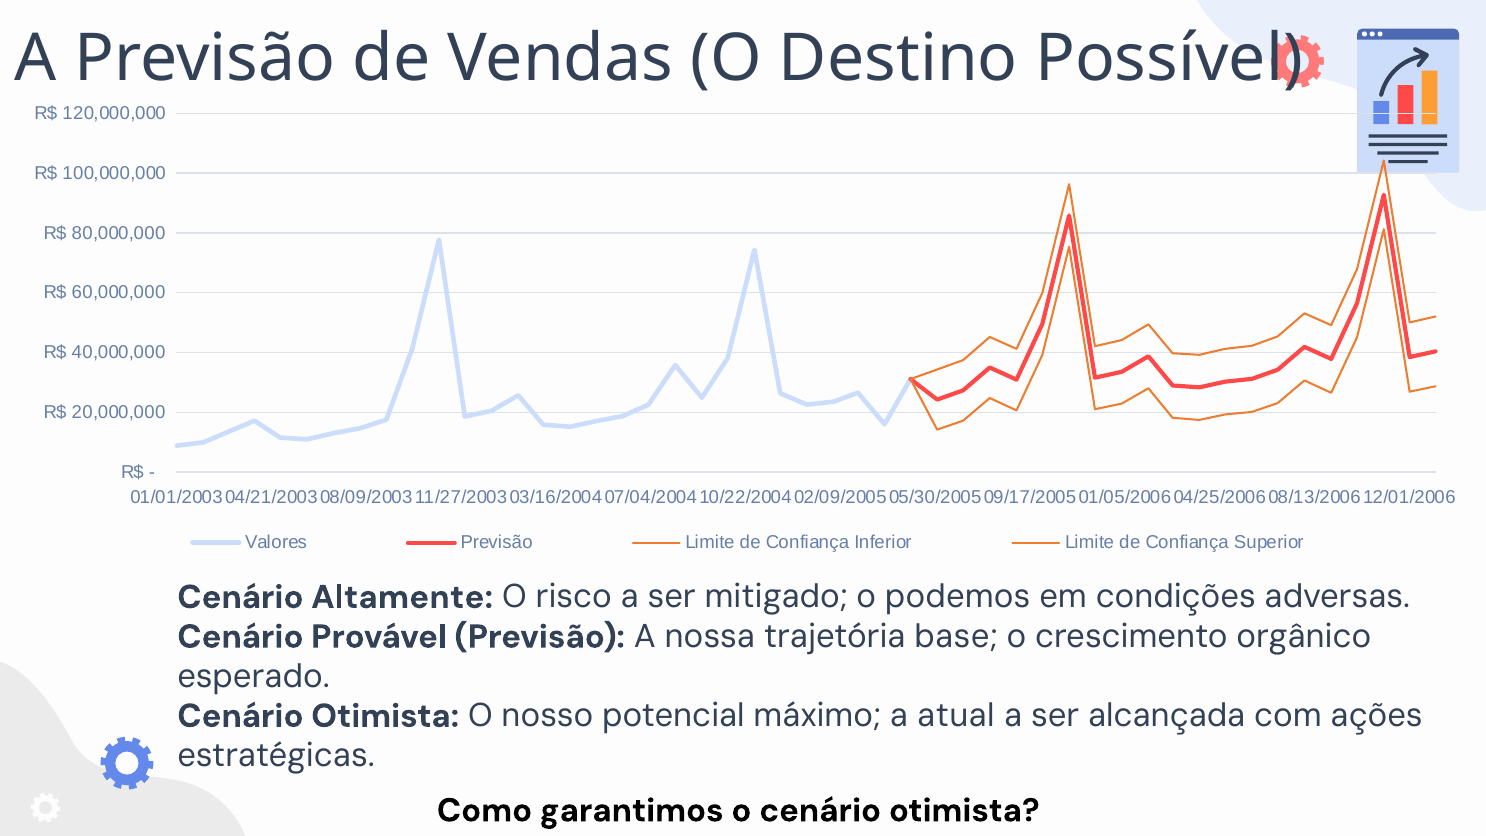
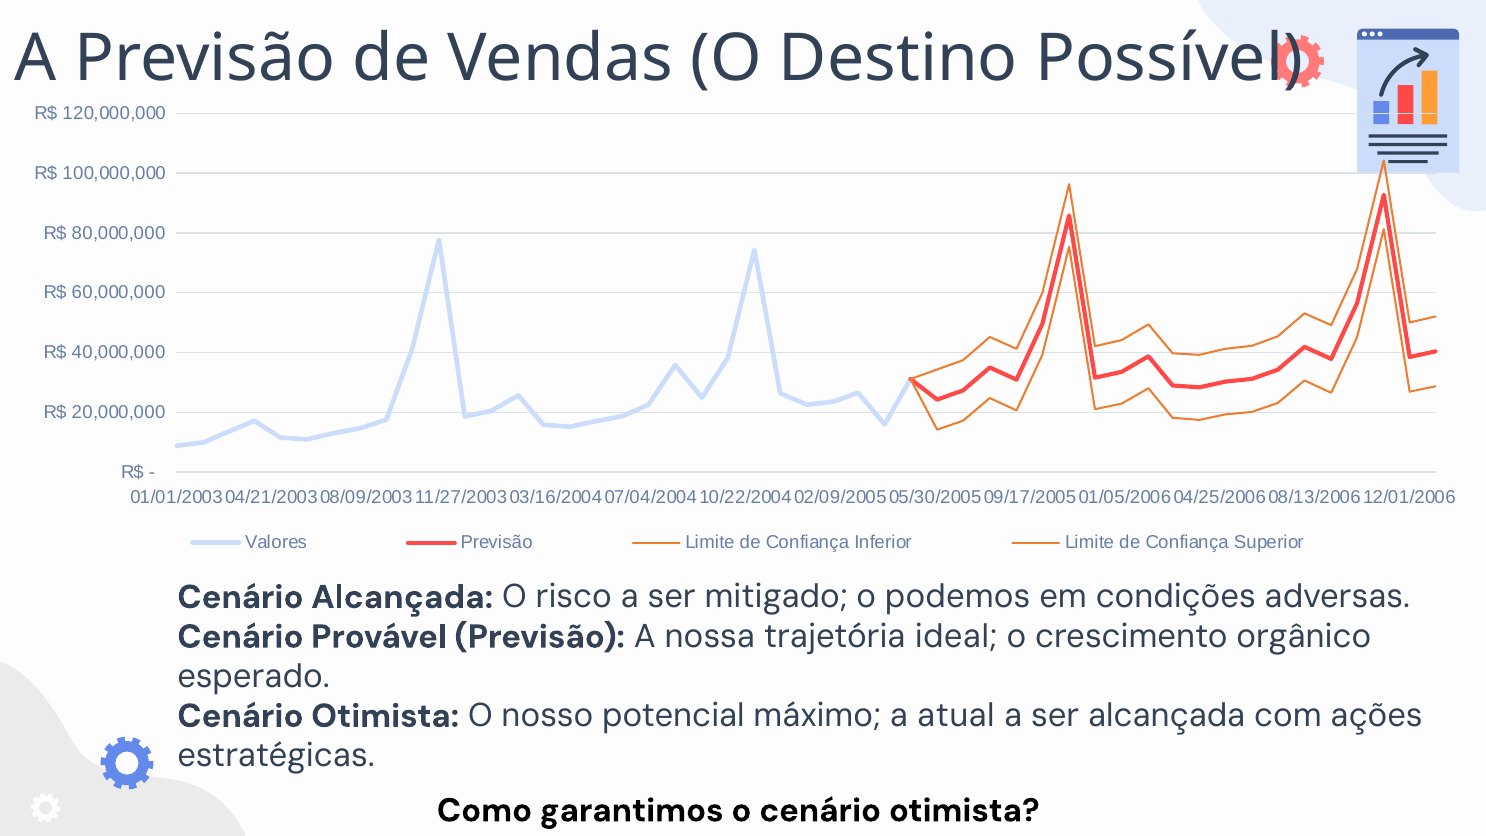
Cenário Altamente: Altamente -> Alcançada
base: base -> ideal
